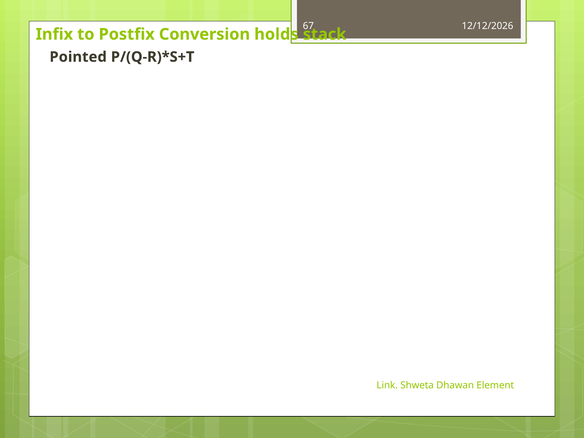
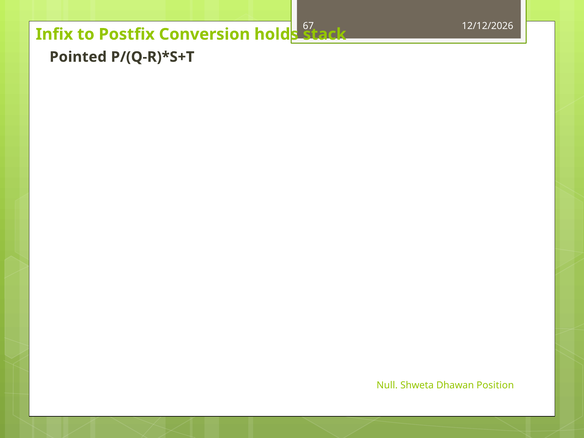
Link: Link -> Null
Element: Element -> Position
